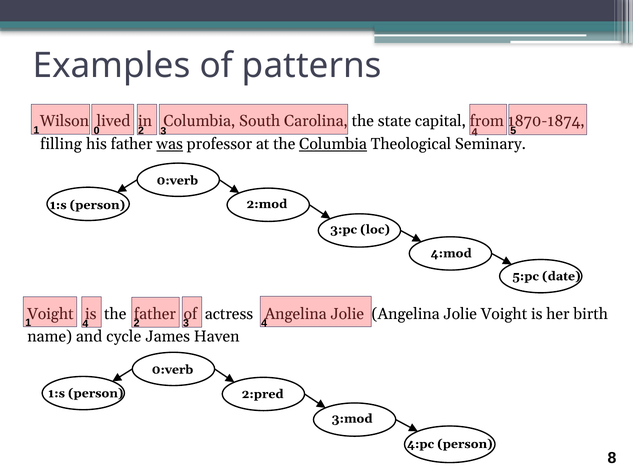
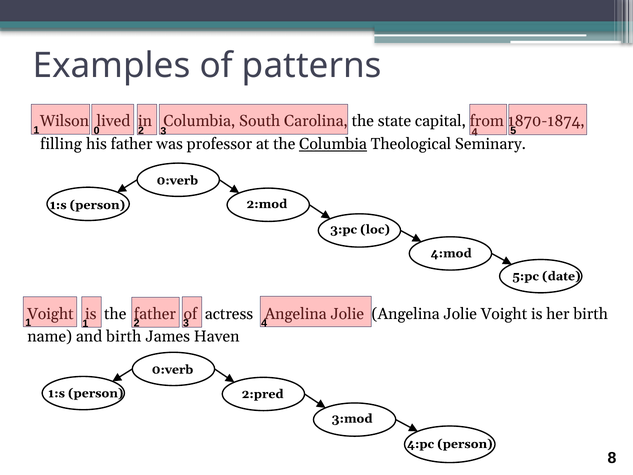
was underline: present -> none
4 at (85, 323): 4 -> 1
and cycle: cycle -> birth
